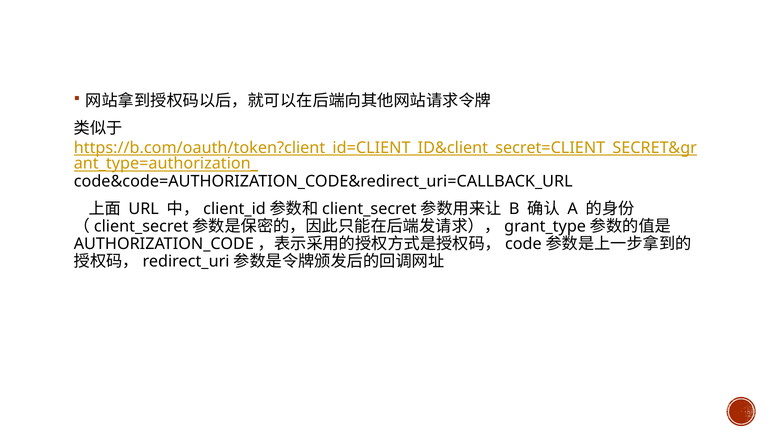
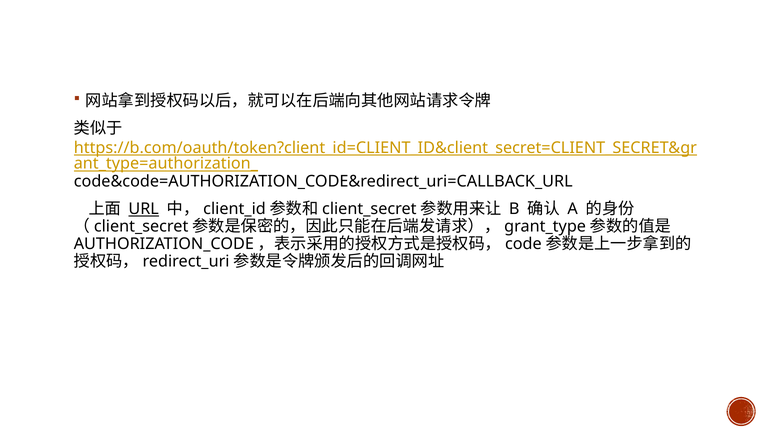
URL underline: none -> present
